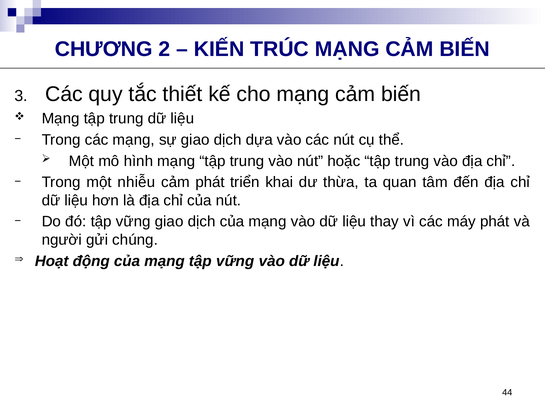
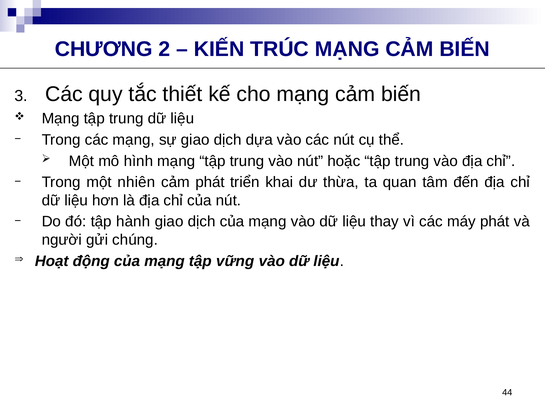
nhiễu: nhiễu -> nhiên
đó tập vững: vững -> hành
